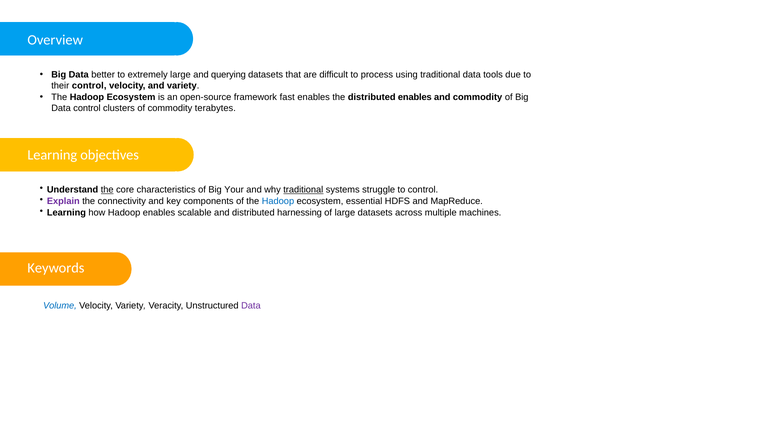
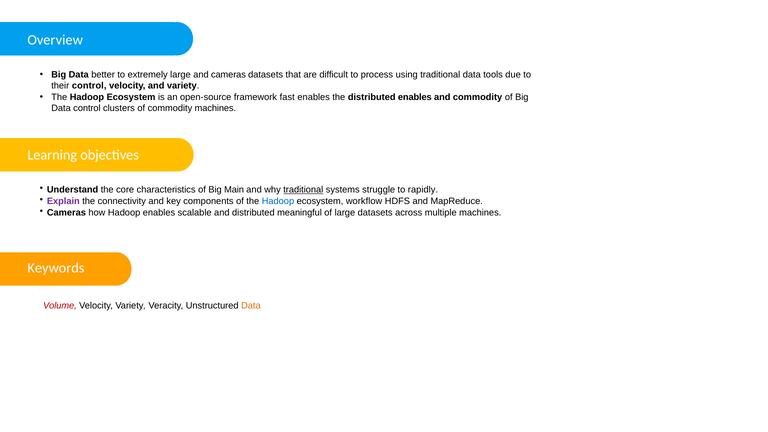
and querying: querying -> cameras
commodity terabytes: terabytes -> machines
the at (107, 190) underline: present -> none
Your: Your -> Main
to control: control -> rapidly
essential: essential -> workflow
Learning at (66, 213): Learning -> Cameras
harnessing: harnessing -> meaningful
Volume colour: blue -> red
Data at (251, 305) colour: purple -> orange
